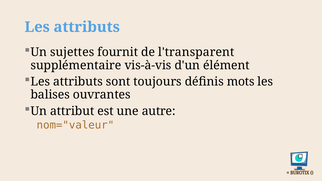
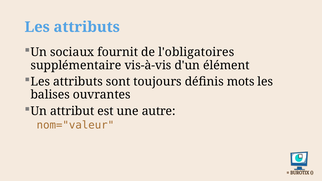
sujettes: sujettes -> sociaux
l'transparent: l'transparent -> l'obligatoires
